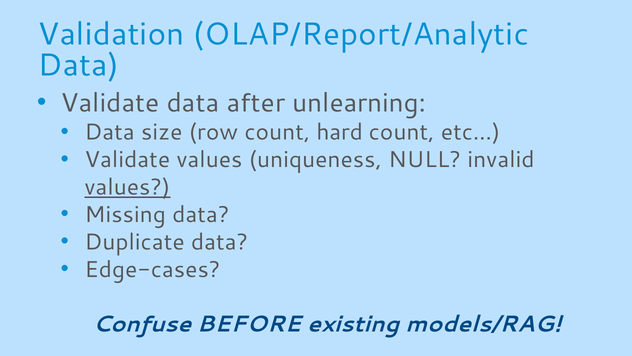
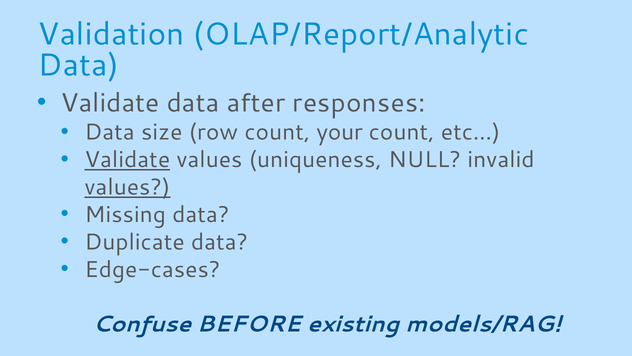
unlearning: unlearning -> responses
hard: hard -> your
Validate at (127, 160) underline: none -> present
